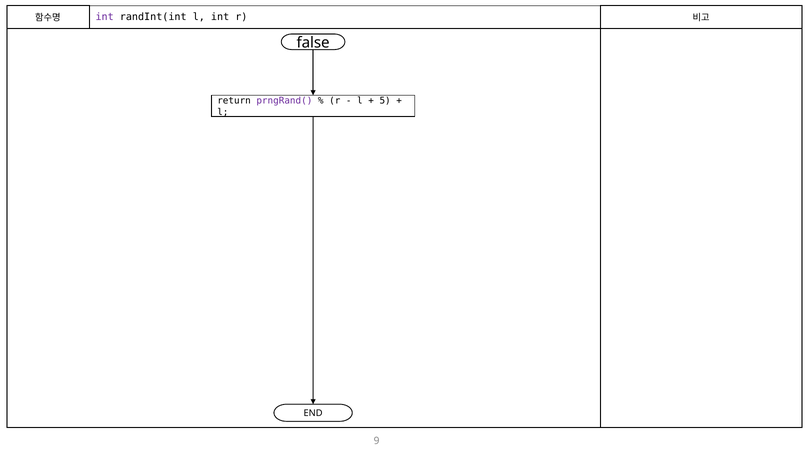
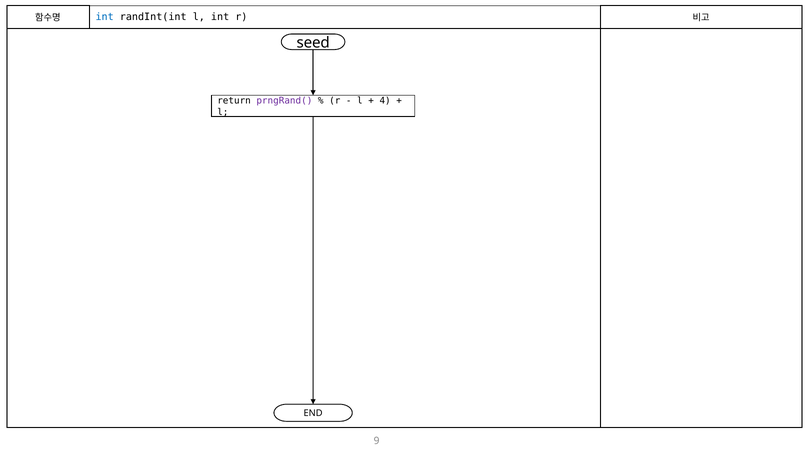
int at (105, 17) colour: purple -> blue
false: false -> seed
5: 5 -> 4
